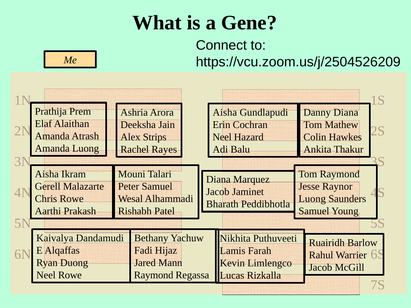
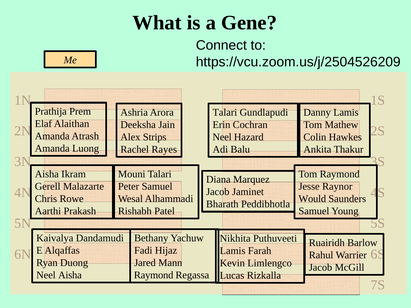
Aisha at (225, 112): Aisha -> Talari
Danny Diana: Diana -> Lamis
Luong at (312, 199): Luong -> Would
Neel Rowe: Rowe -> Aisha
